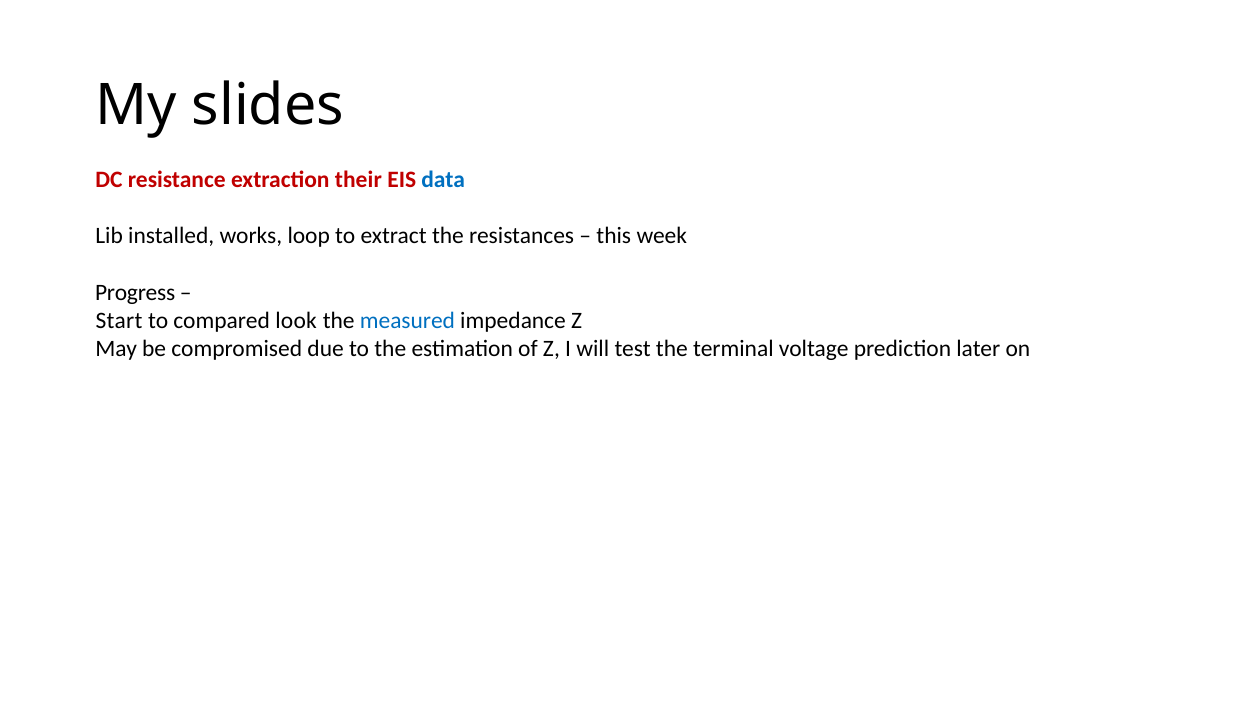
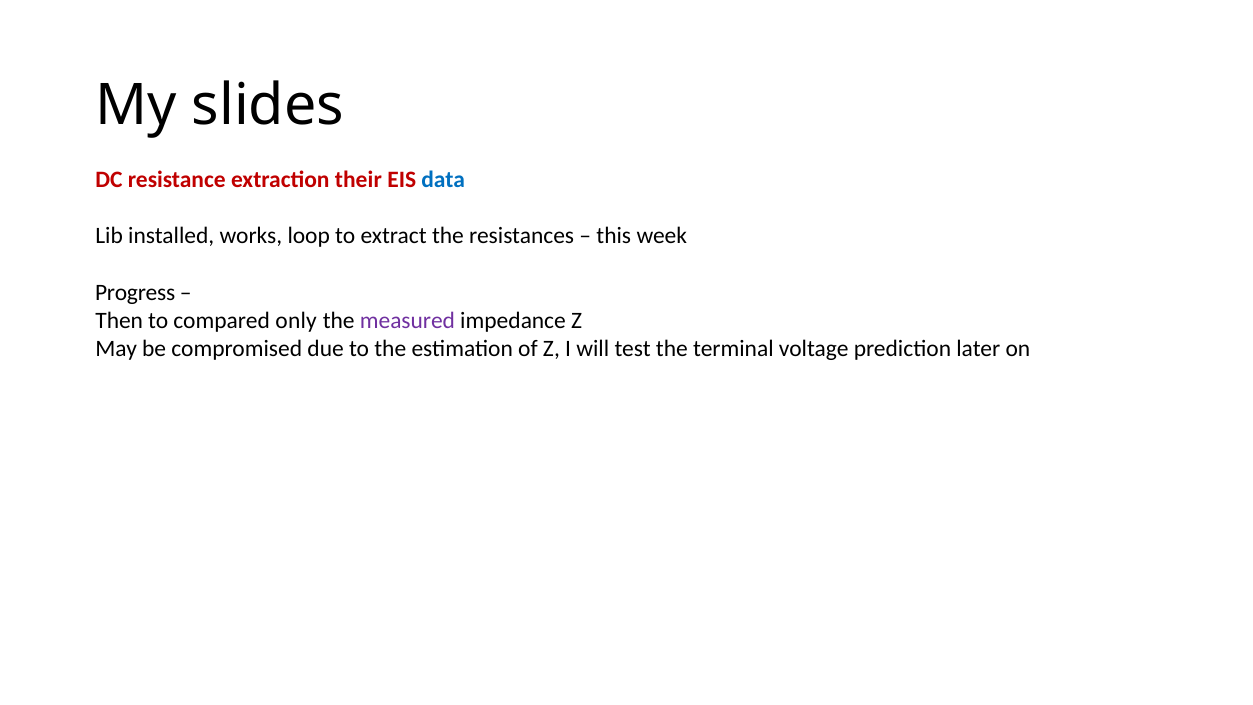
Start: Start -> Then
look: look -> only
measured colour: blue -> purple
